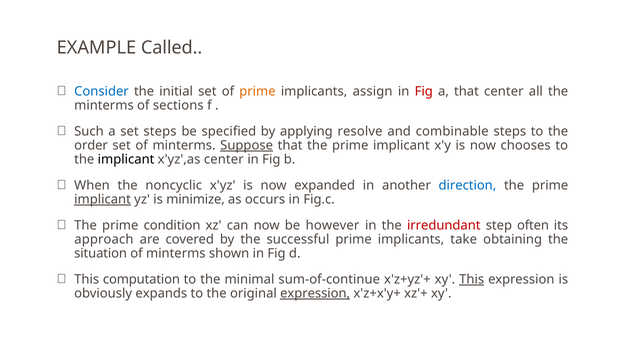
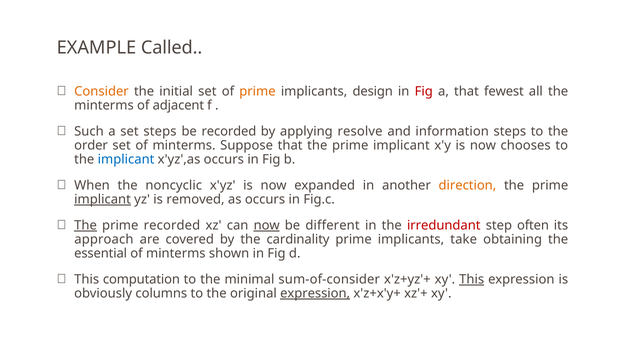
Consider colour: blue -> orange
assign: assign -> design
that center: center -> fewest
sections: sections -> adjacent
be specified: specified -> recorded
combinable: combinable -> information
Suppose underline: present -> none
implicant at (126, 159) colour: black -> blue
x'yz',as center: center -> occurs
direction colour: blue -> orange
minimize: minimize -> removed
The at (86, 225) underline: none -> present
prime condition: condition -> recorded
now at (267, 225) underline: none -> present
however: however -> different
successful: successful -> cardinality
situation: situation -> essential
sum-of-continue: sum-of-continue -> sum-of-consider
expands: expands -> columns
